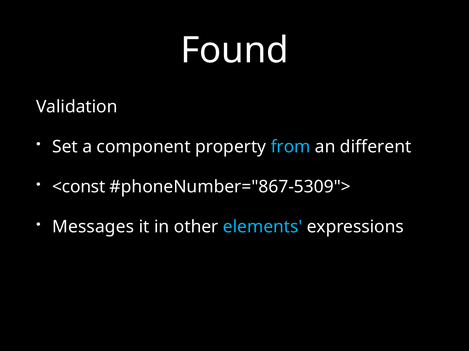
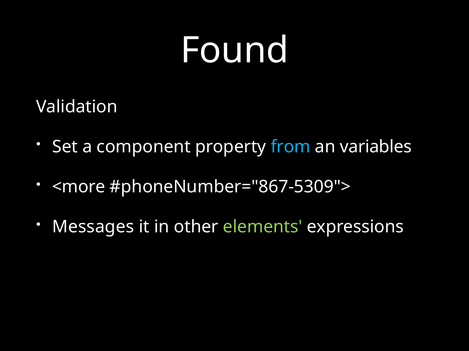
different: different -> variables
<const: <const -> <more
elements colour: light blue -> light green
